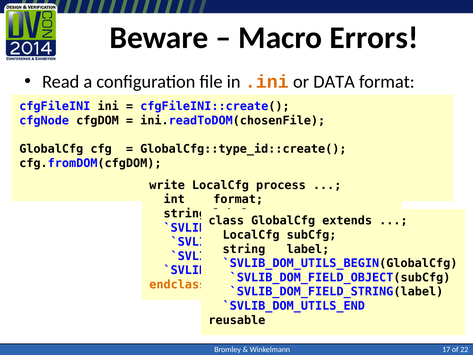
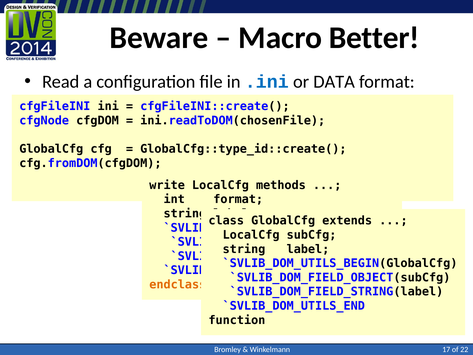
Errors: Errors -> Better
.ini colour: orange -> blue
process: process -> methods
reusable: reusable -> function
